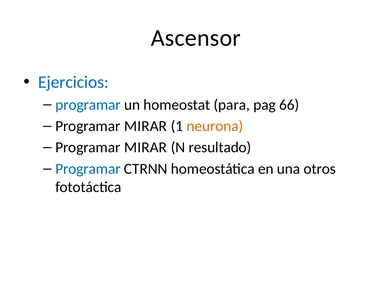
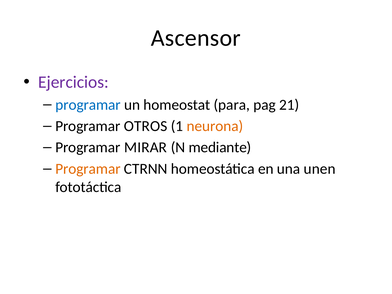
Ejercicios colour: blue -> purple
66: 66 -> 21
MIRAR at (146, 126): MIRAR -> OTROS
resultado: resultado -> mediante
Programar at (88, 169) colour: blue -> orange
otros: otros -> unen
